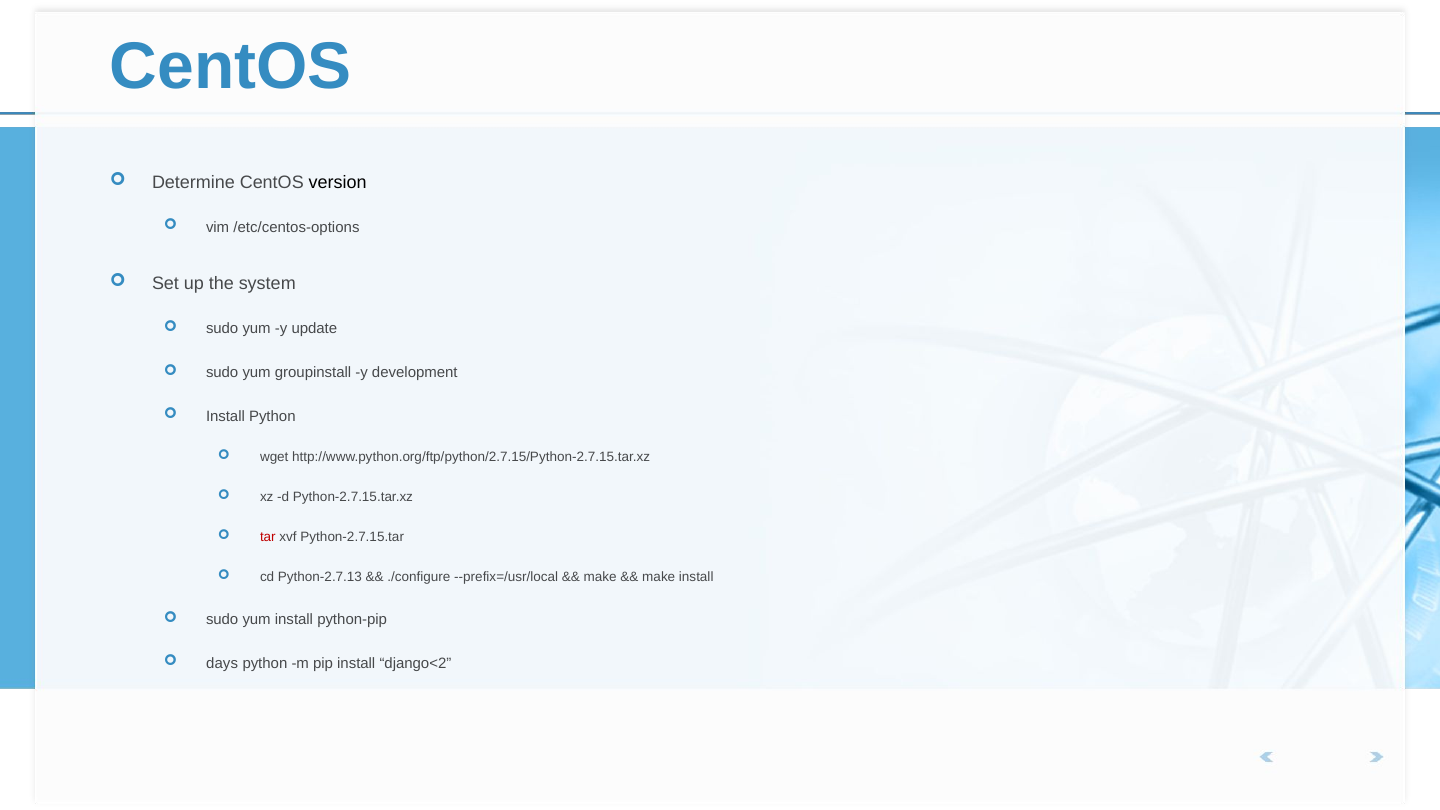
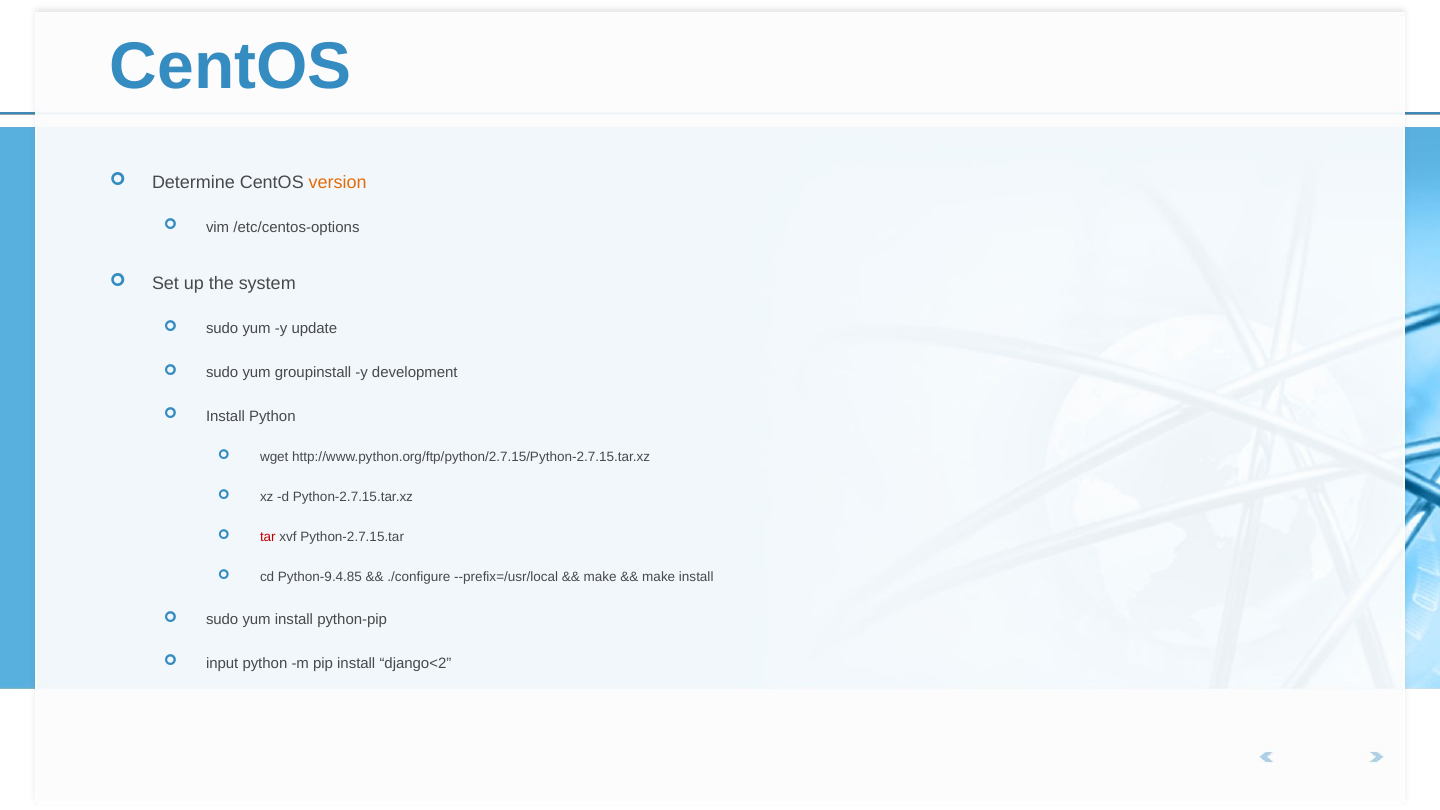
version colour: black -> orange
Python-2.7.13: Python-2.7.13 -> Python-9.4.85
days: days -> input
